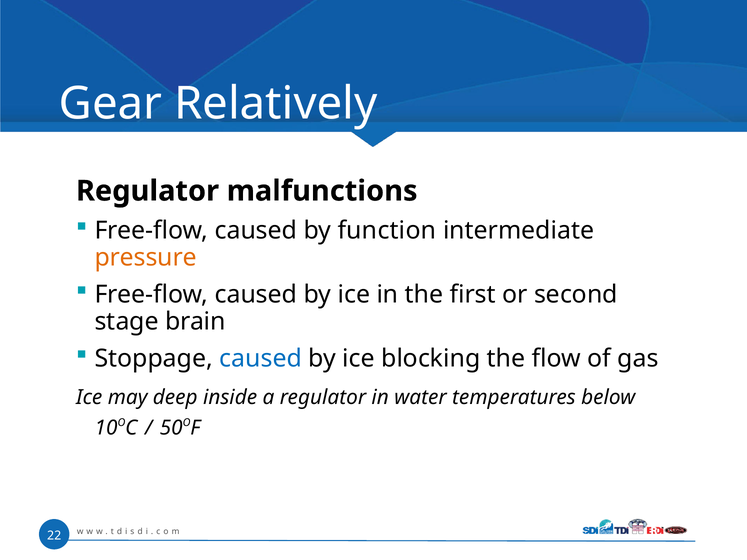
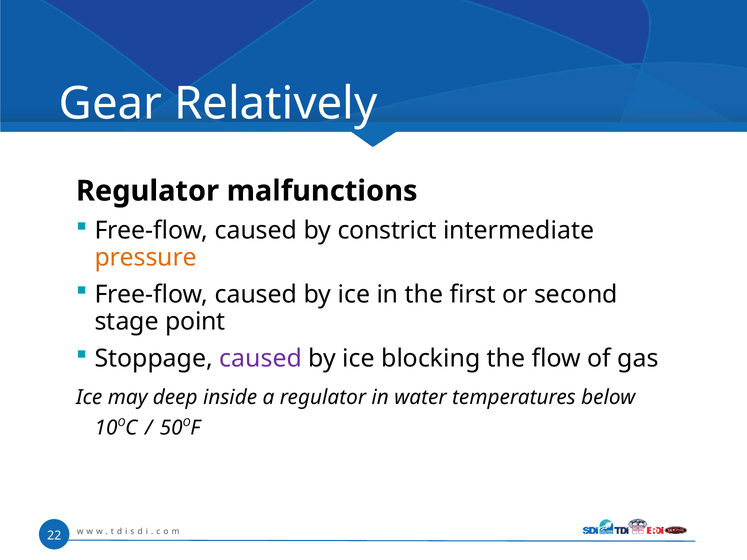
function: function -> constrict
brain: brain -> point
caused at (261, 359) colour: blue -> purple
